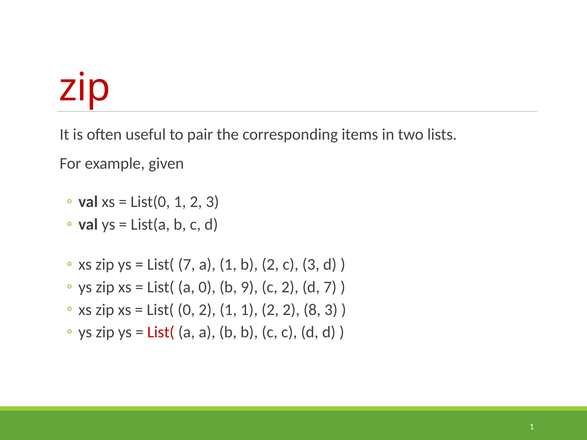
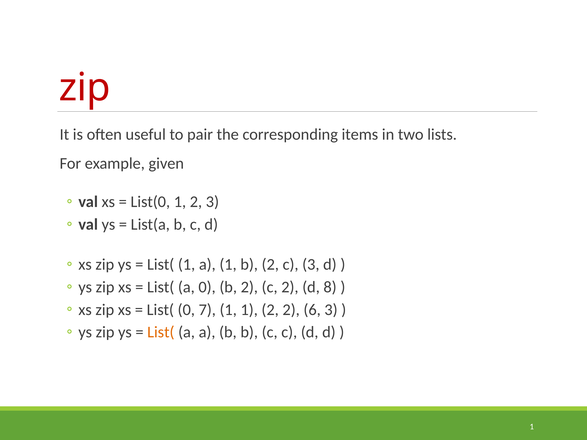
List( 7: 7 -> 1
0 b 9: 9 -> 2
d 7: 7 -> 8
0 2: 2 -> 7
8: 8 -> 6
List( at (161, 332) colour: red -> orange
